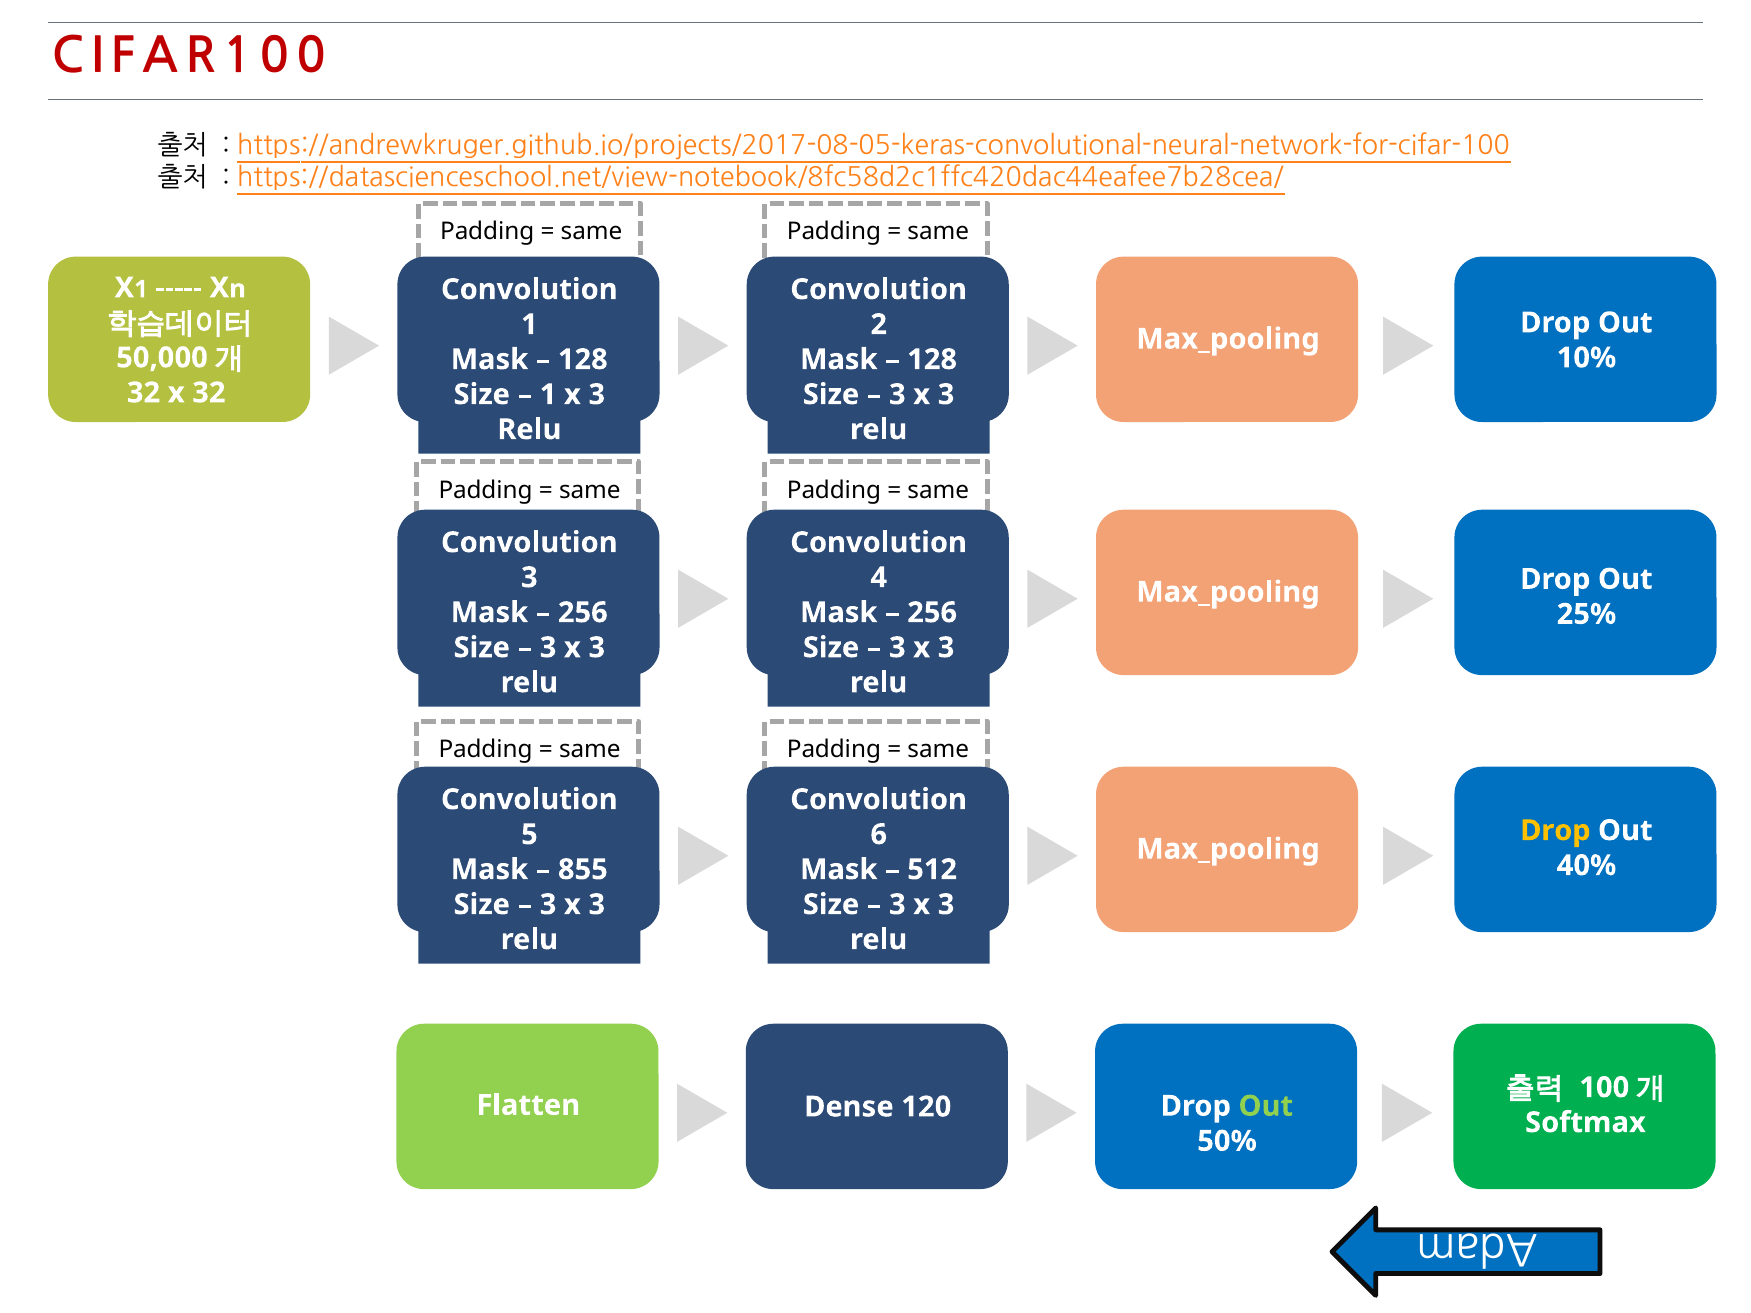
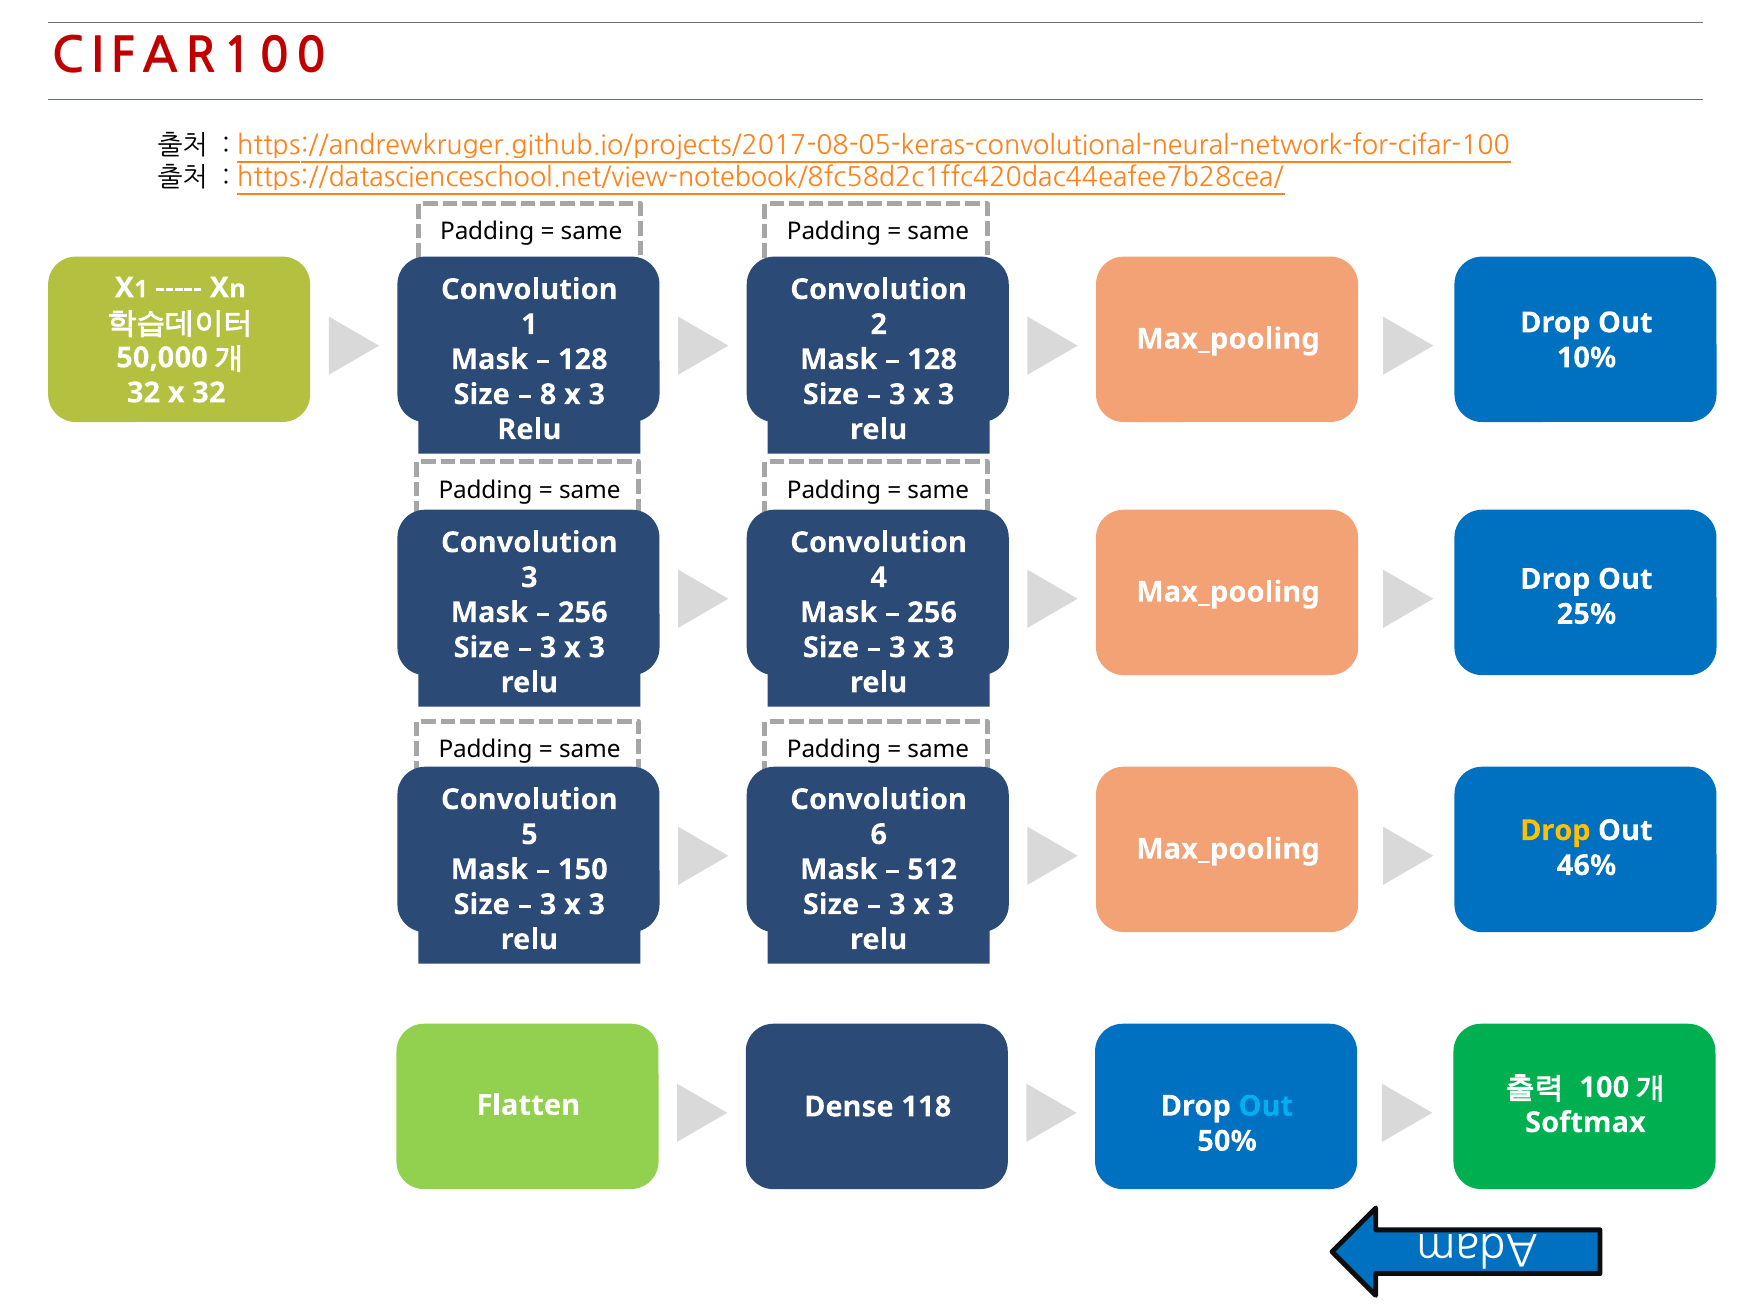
1 at (548, 395): 1 -> 8
40%: 40% -> 46%
855: 855 -> 150
120: 120 -> 118
Out at (1266, 1106) colour: light green -> light blue
